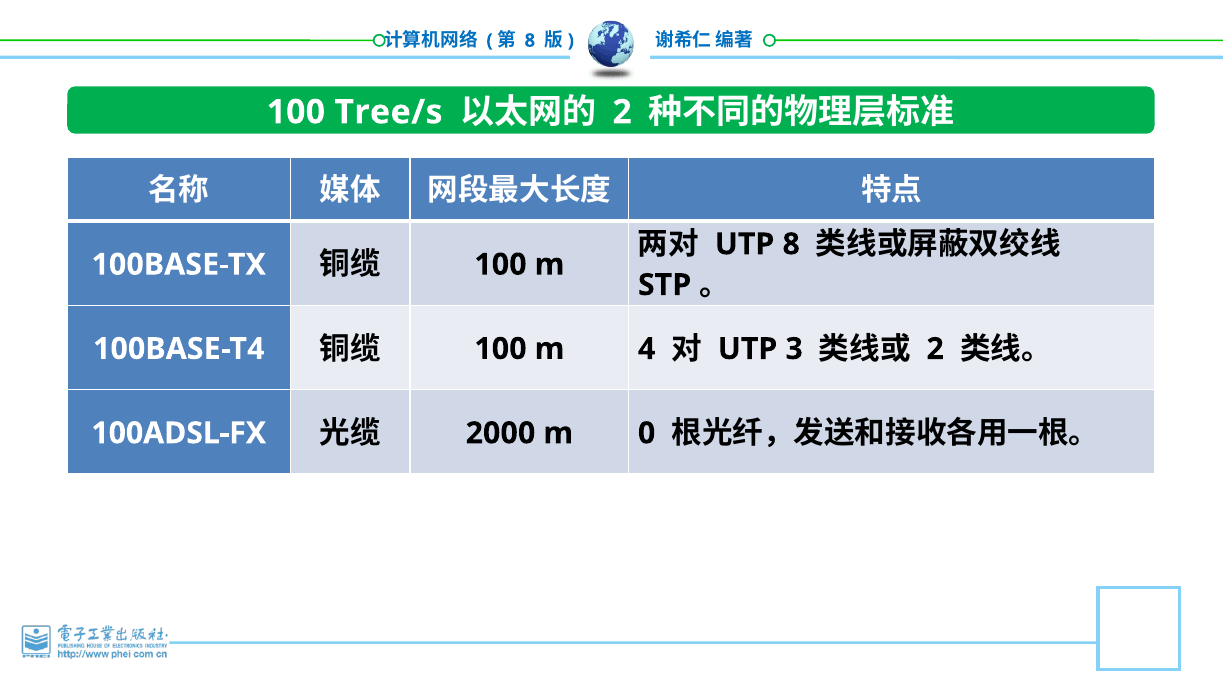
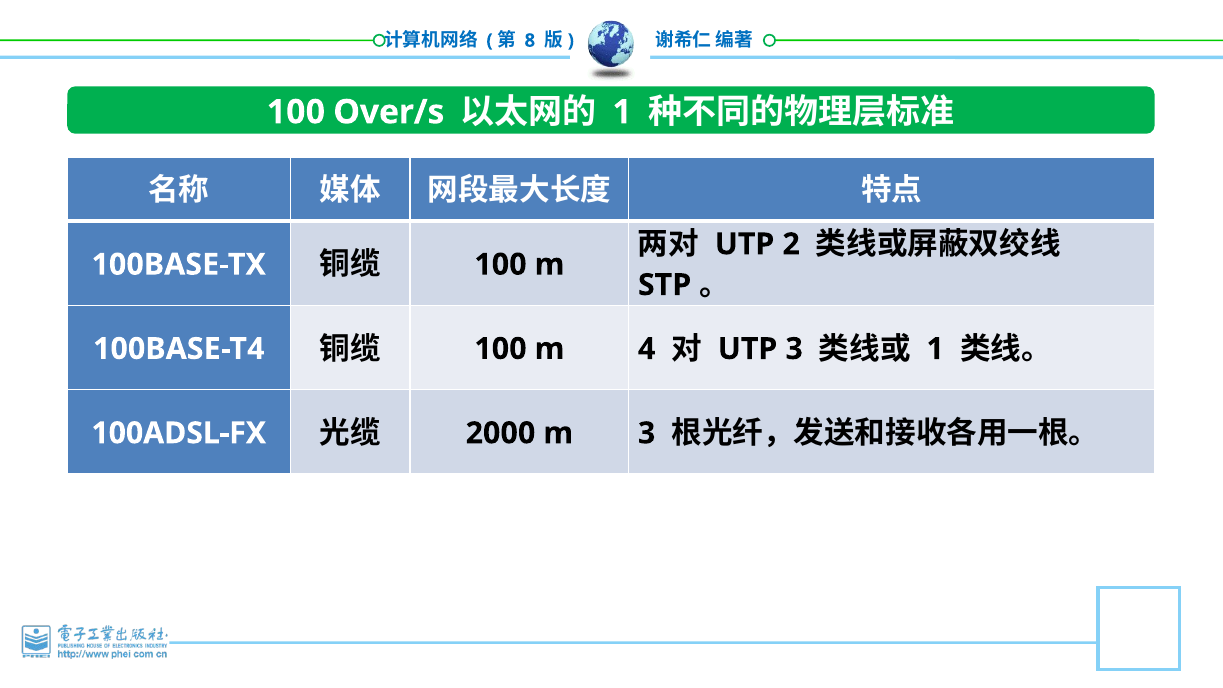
Tree/s: Tree/s -> Over/s
2 at (622, 112): 2 -> 1
UTP 8: 8 -> 2
2 at (935, 349): 2 -> 1
m 0: 0 -> 3
